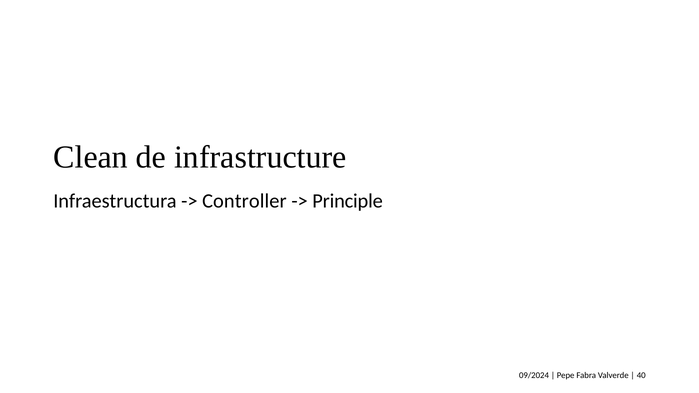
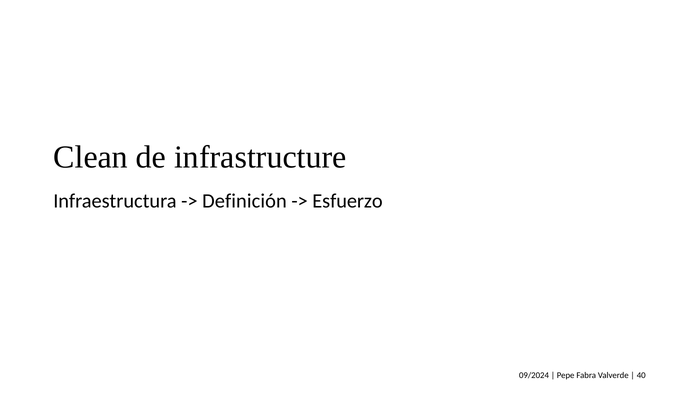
Controller: Controller -> Definición
Principle: Principle -> Esfuerzo
